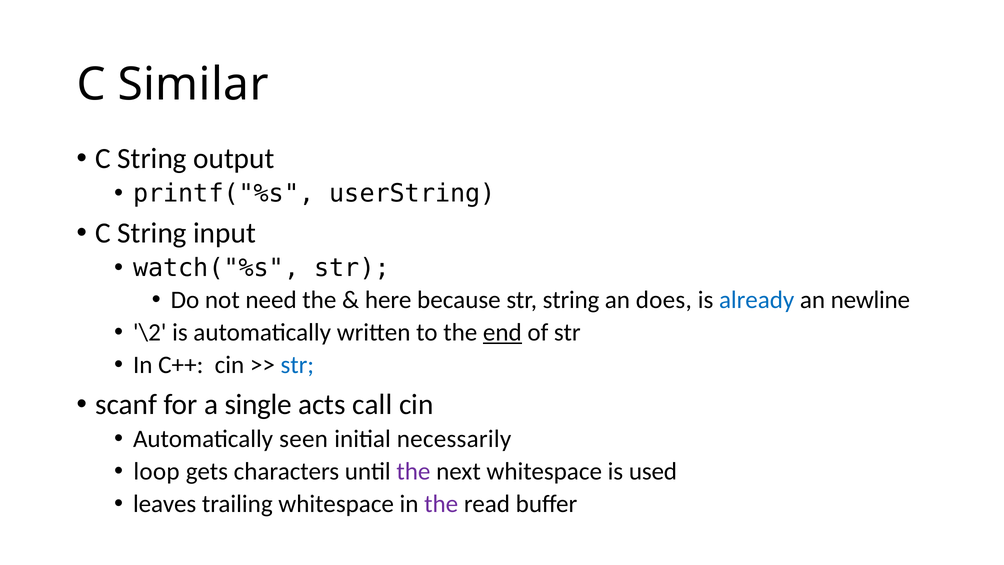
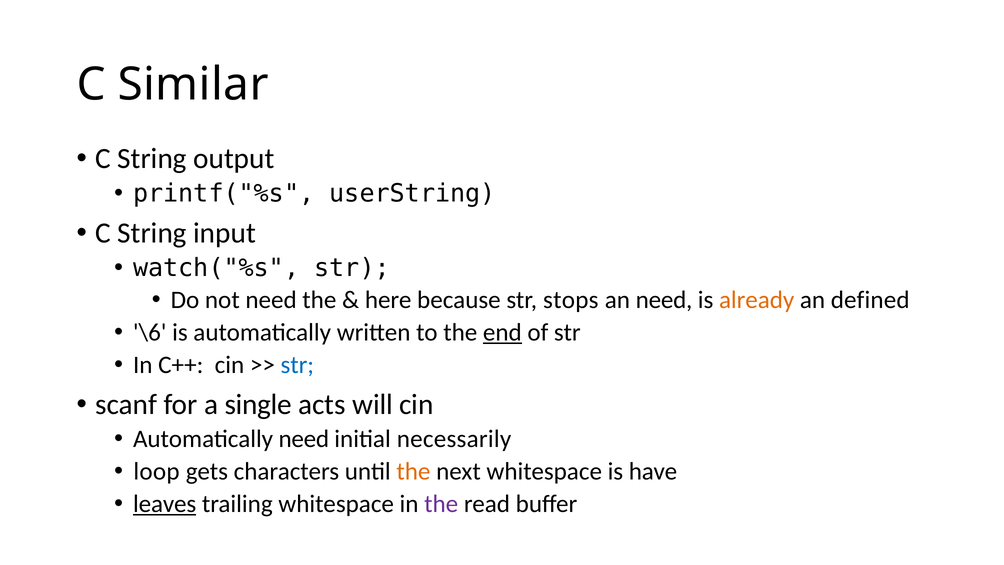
str string: string -> stops
an does: does -> need
already colour: blue -> orange
newline: newline -> defined
\2: \2 -> \6
call: call -> will
Automatically seen: seen -> need
the at (413, 471) colour: purple -> orange
used: used -> have
leaves underline: none -> present
